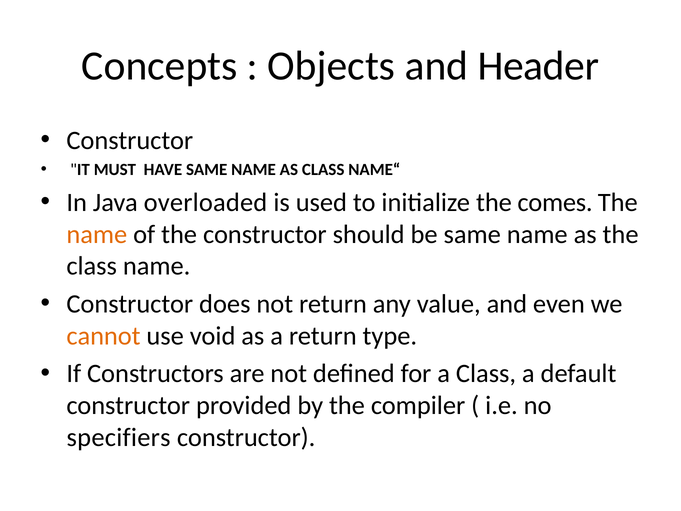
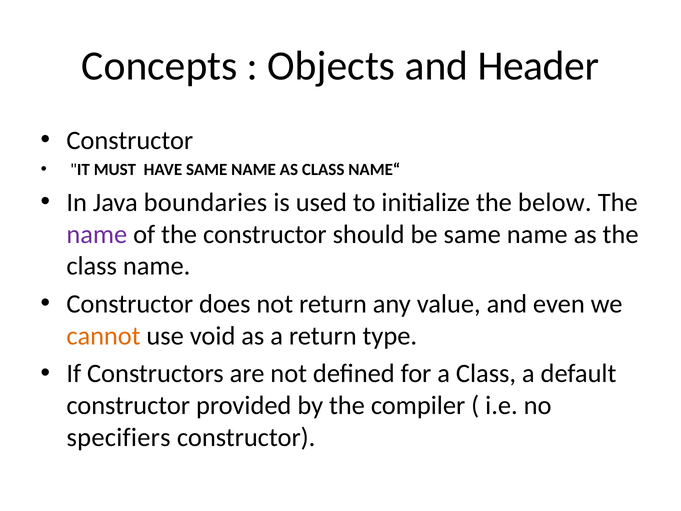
overloaded: overloaded -> boundaries
comes: comes -> below
name at (97, 234) colour: orange -> purple
